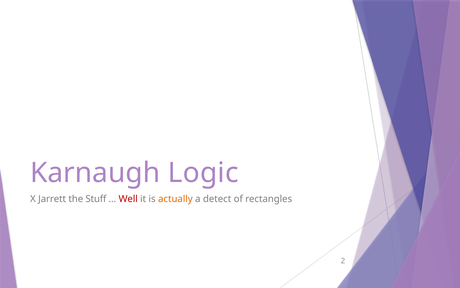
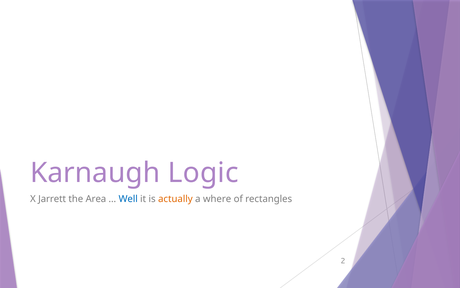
Stuff: Stuff -> Area
Well colour: red -> blue
detect: detect -> where
